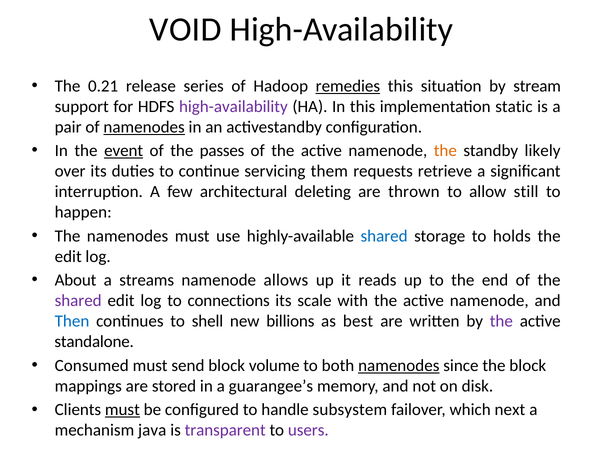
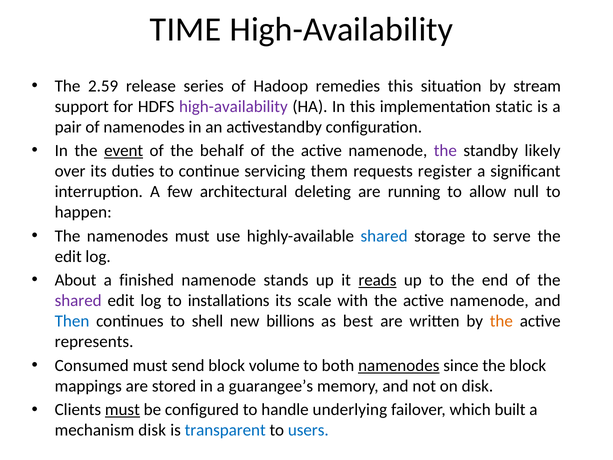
VOID: VOID -> TIME
0.21: 0.21 -> 2.59
remedies underline: present -> none
namenodes at (144, 127) underline: present -> none
passes: passes -> behalf
the at (445, 151) colour: orange -> purple
retrieve: retrieve -> register
thrown: thrown -> running
still: still -> null
holds: holds -> serve
streams: streams -> finished
allows: allows -> stands
reads underline: none -> present
connections: connections -> installations
the at (501, 321) colour: purple -> orange
standalone: standalone -> represents
subsystem: subsystem -> underlying
next: next -> built
mechanism java: java -> disk
transparent colour: purple -> blue
users colour: purple -> blue
